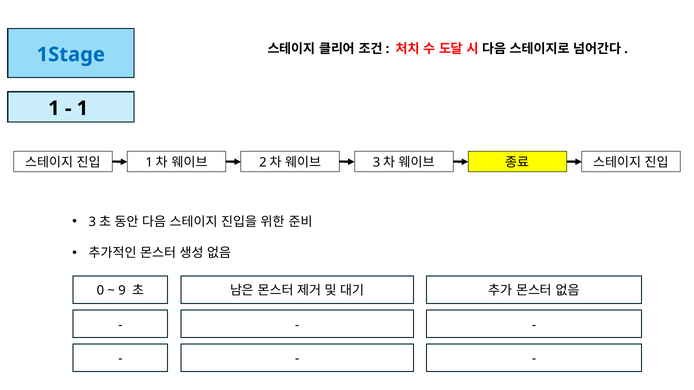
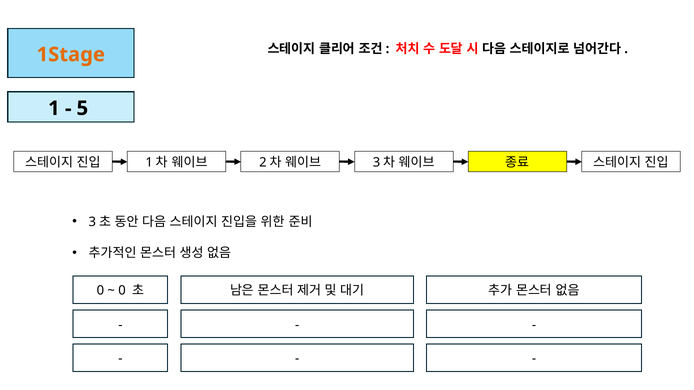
1Stage colour: blue -> orange
1 at (82, 108): 1 -> 5
9 at (122, 291): 9 -> 0
